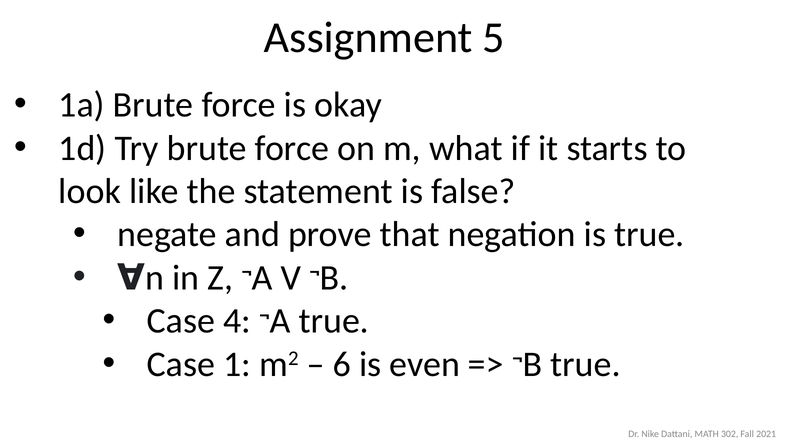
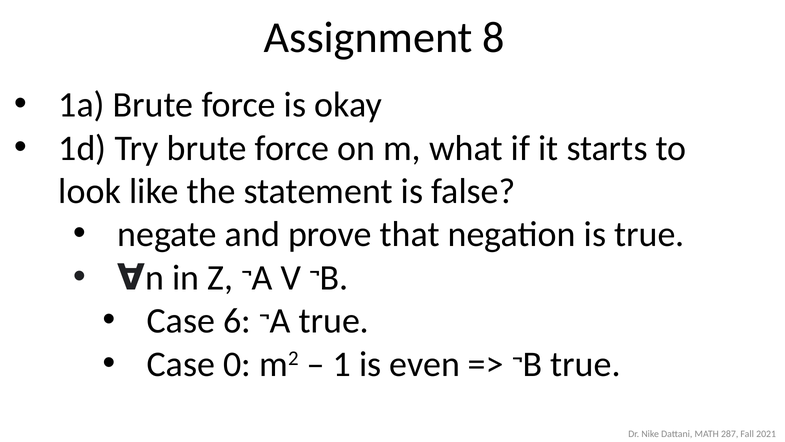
5: 5 -> 8
4: 4 -> 6
1: 1 -> 0
6: 6 -> 1
302: 302 -> 287
